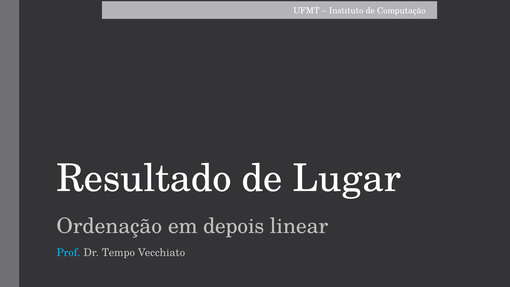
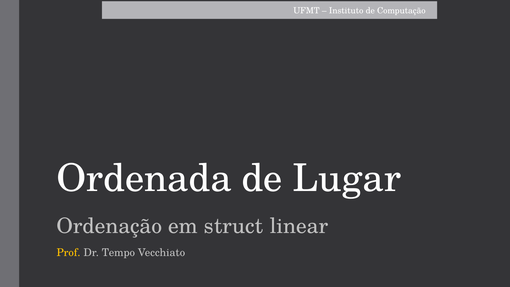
Resultado: Resultado -> Ordenada
depois: depois -> struct
Prof colour: light blue -> yellow
